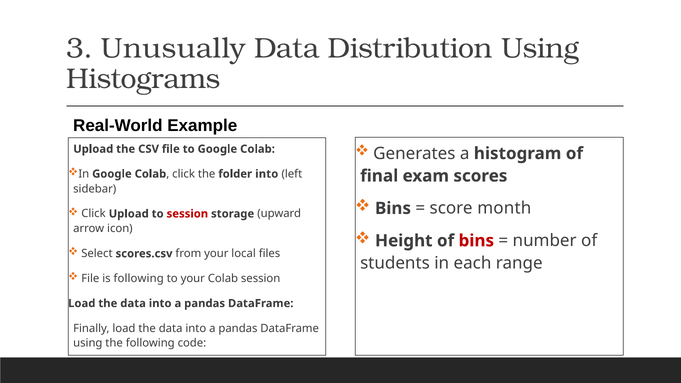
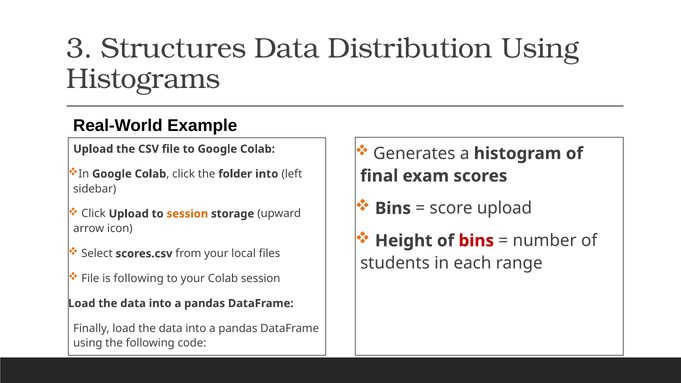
Unusually: Unusually -> Structures
score month: month -> upload
session at (187, 214) colour: red -> orange
